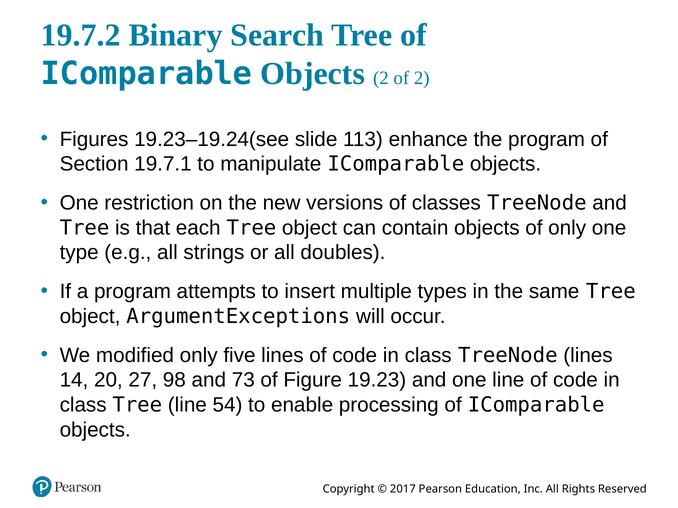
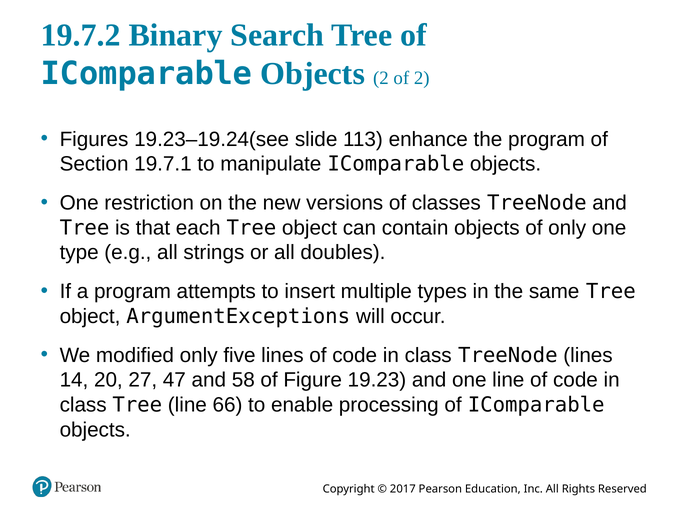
98: 98 -> 47
73: 73 -> 58
54: 54 -> 66
